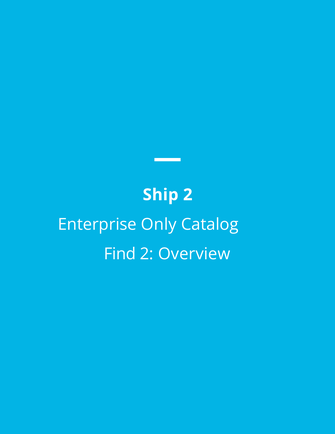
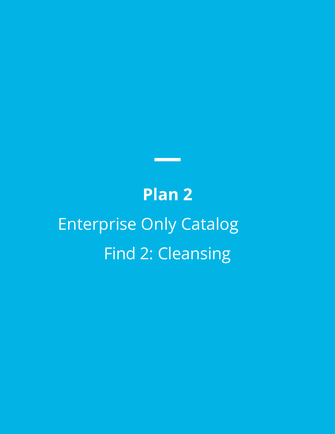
Ship: Ship -> Plan
Overview: Overview -> Cleansing
